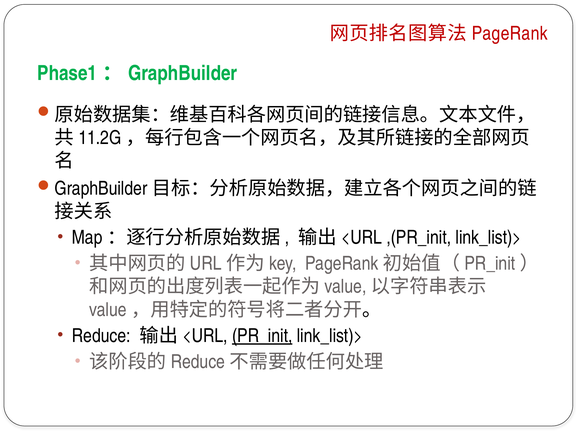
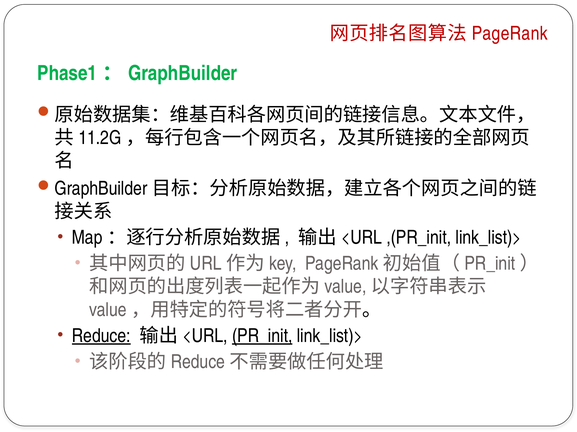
Reduce underline: none -> present
